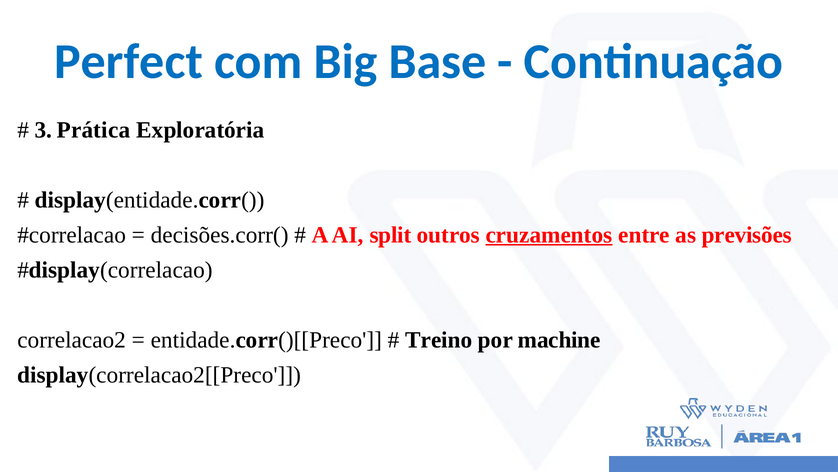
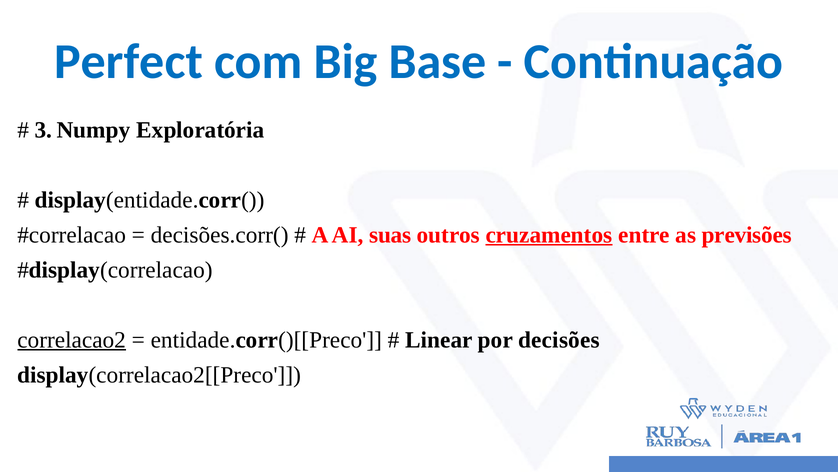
Prática: Prática -> Numpy
split: split -> suas
correlacao2 underline: none -> present
Treino: Treino -> Linear
machine: machine -> decisões
